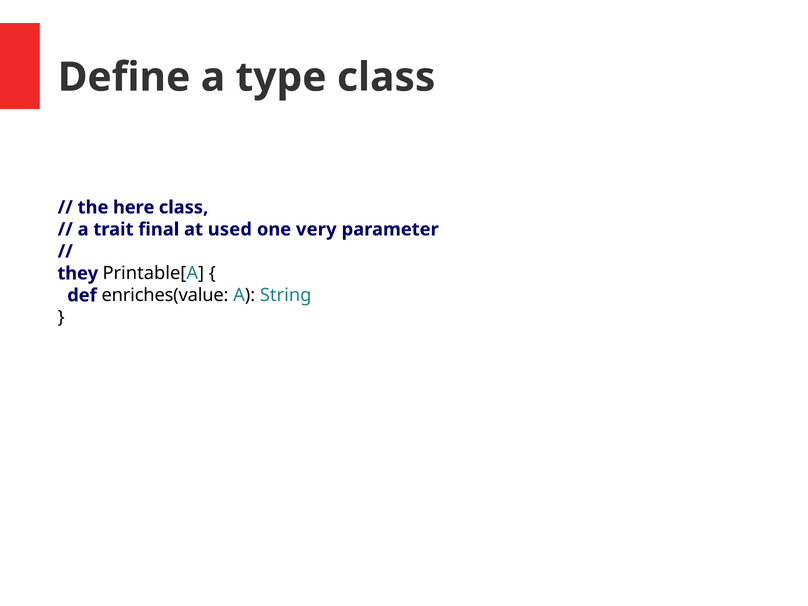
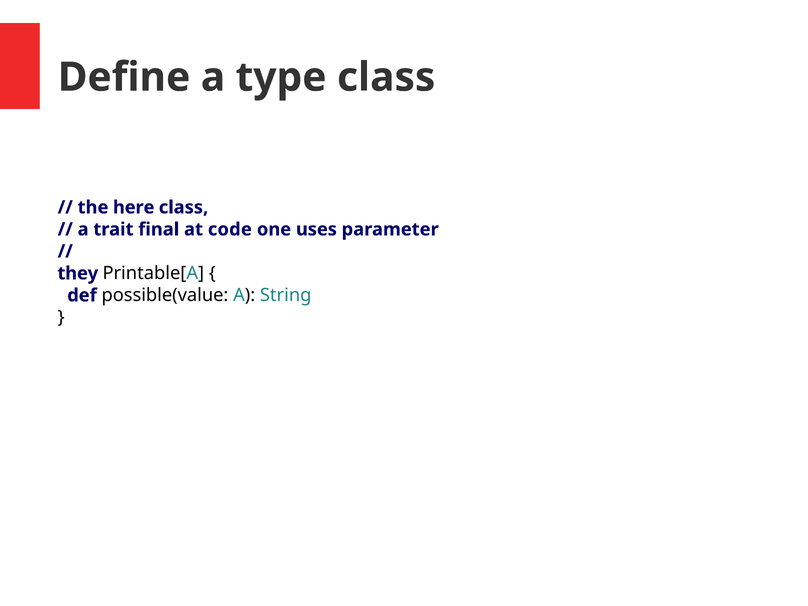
used: used -> code
very: very -> uses
enriches(value: enriches(value -> possible(value
